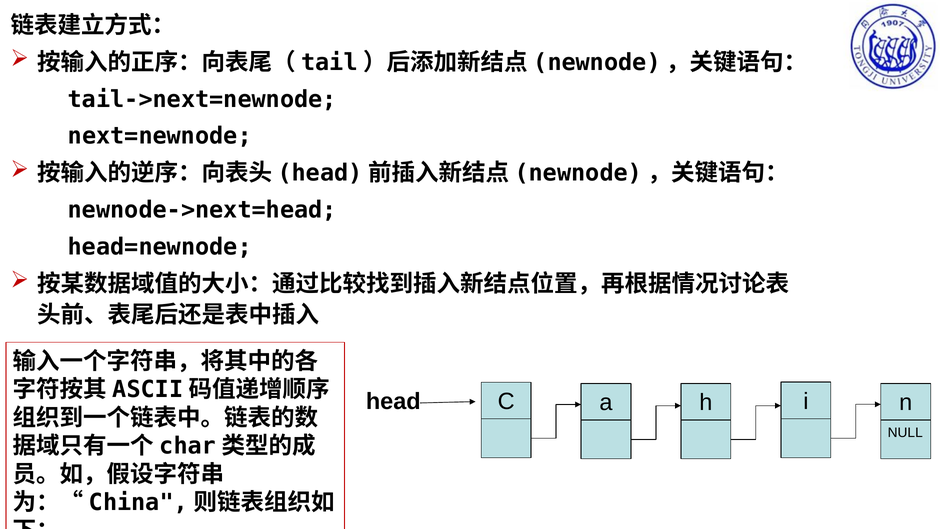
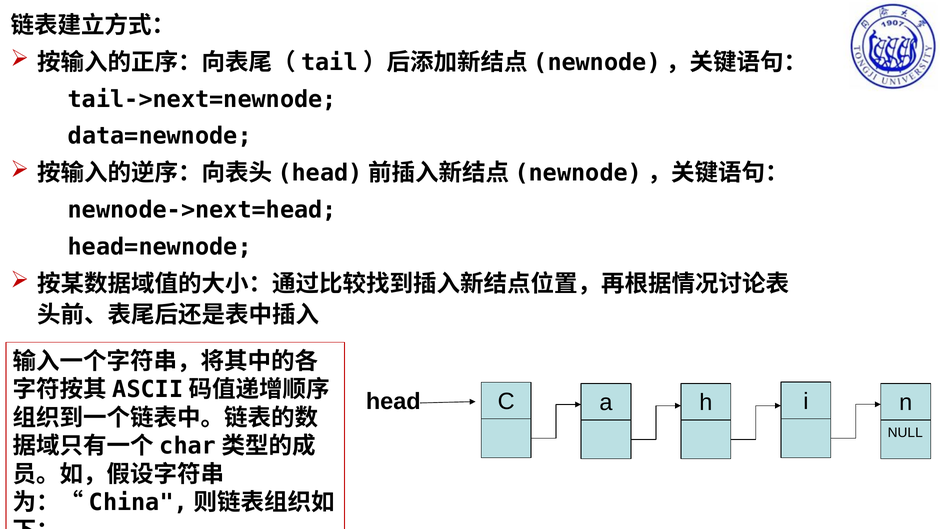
next=newnode: next=newnode -> data=newnode
